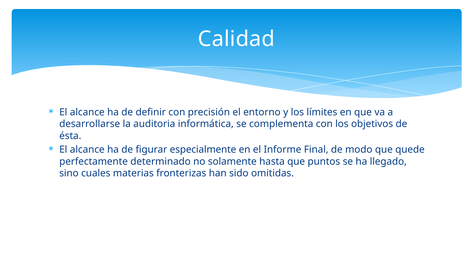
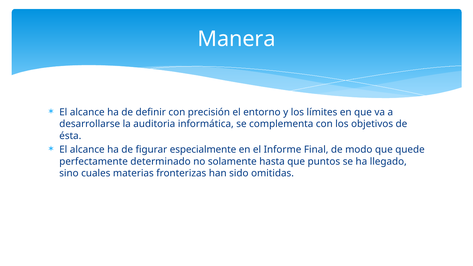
Calidad: Calidad -> Manera
